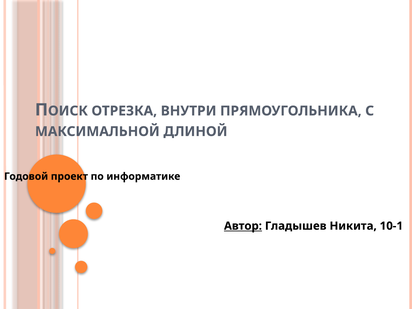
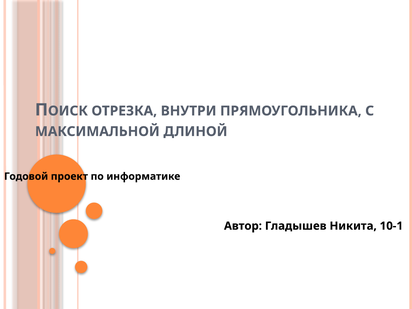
Автор underline: present -> none
